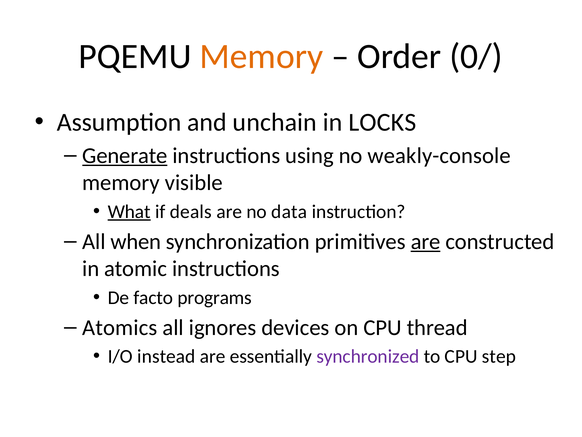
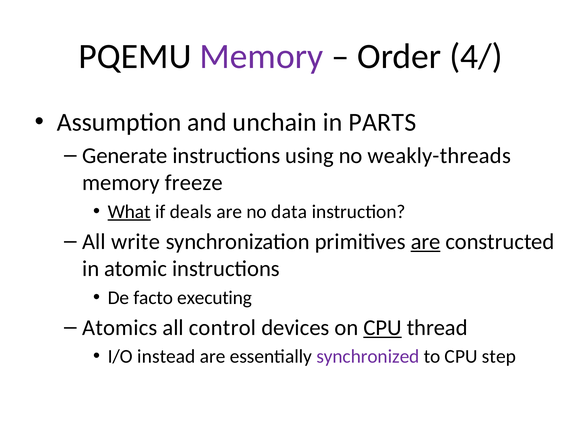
Memory at (261, 56) colour: orange -> purple
0/: 0/ -> 4/
LOCKS: LOCKS -> PARTS
Generate underline: present -> none
weakly-console: weakly-console -> weakly-threads
visible: visible -> freeze
when: when -> write
programs: programs -> executing
ignores: ignores -> control
CPU at (383, 327) underline: none -> present
